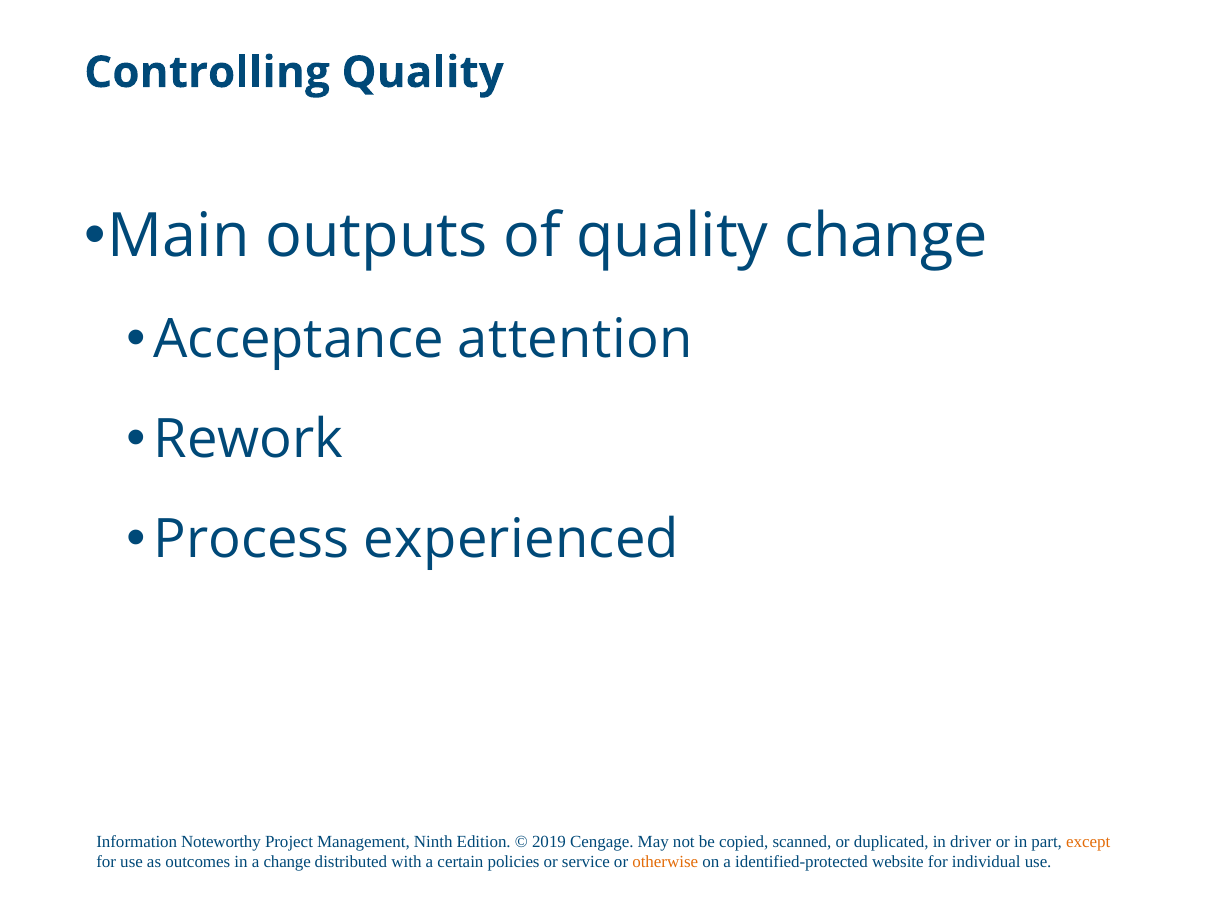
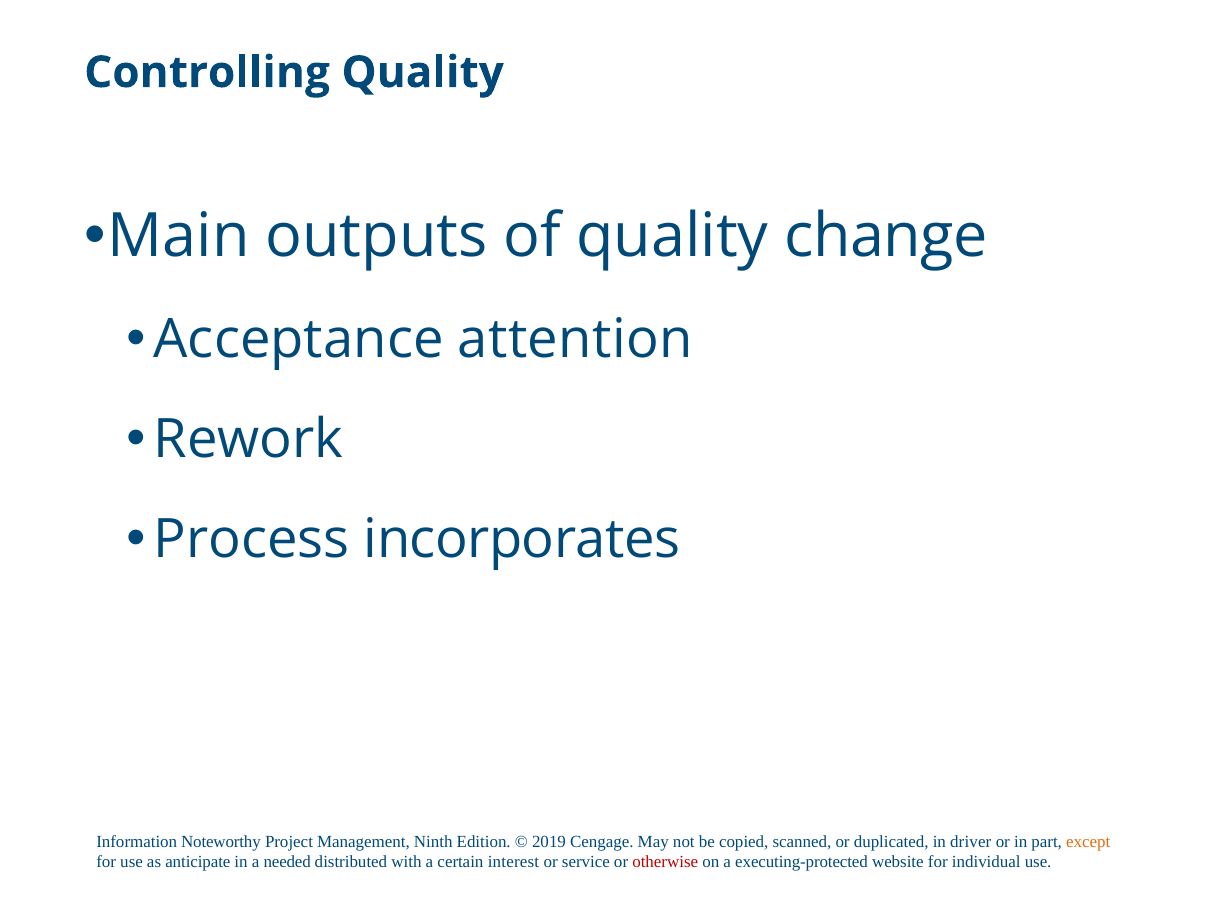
experienced: experienced -> incorporates
outcomes: outcomes -> anticipate
a change: change -> needed
policies: policies -> interest
otherwise colour: orange -> red
identified-protected: identified-protected -> executing-protected
